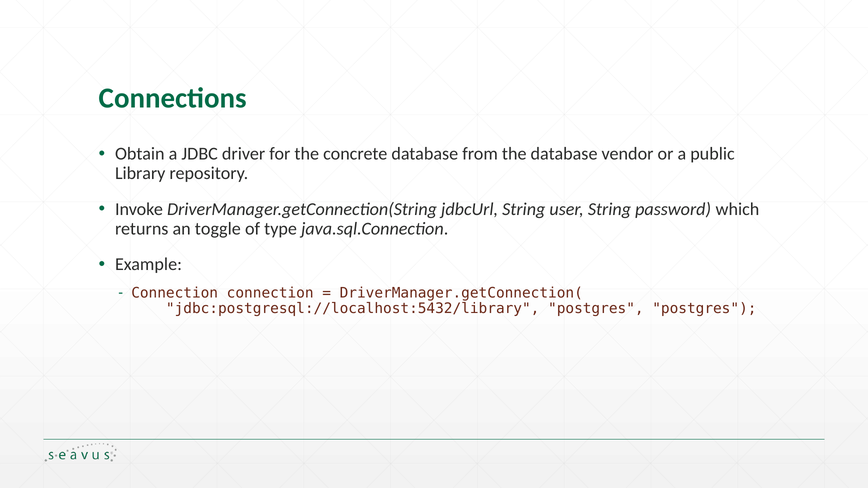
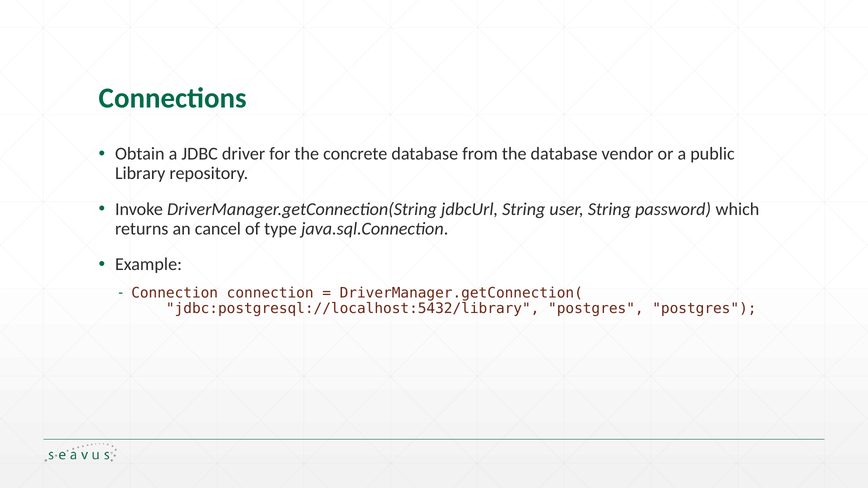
toggle: toggle -> cancel
